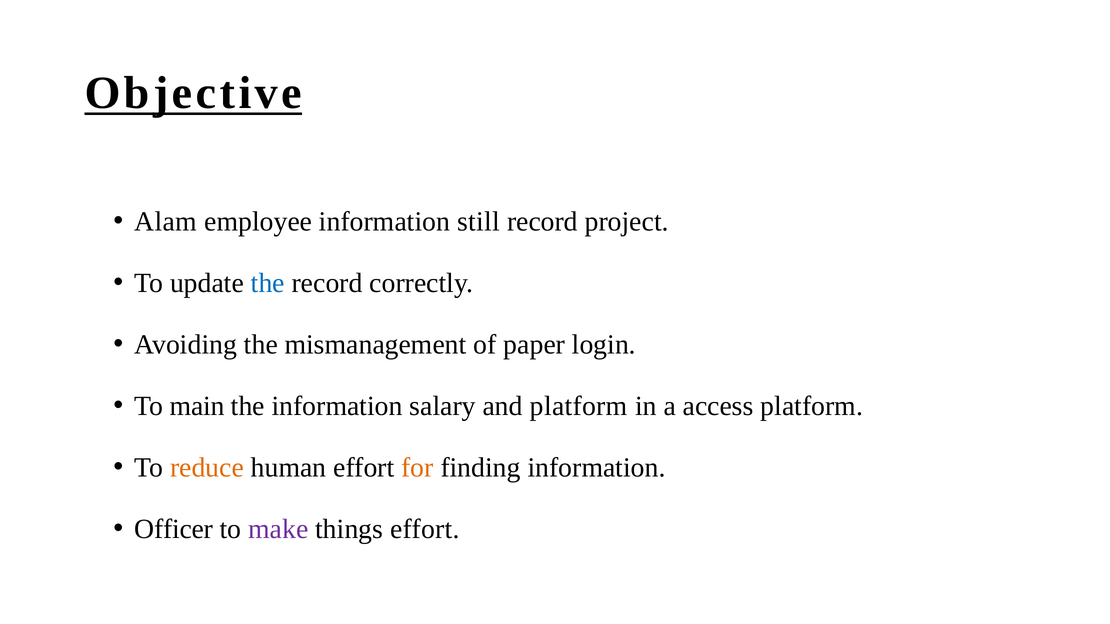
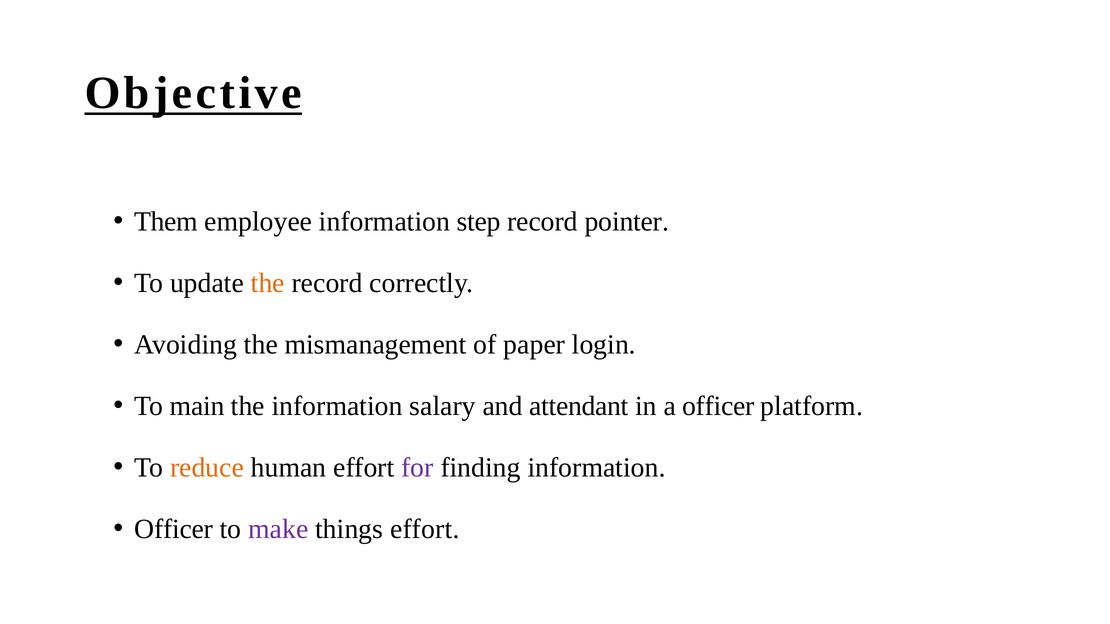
Alam: Alam -> Them
still: still -> step
project: project -> pointer
the at (268, 283) colour: blue -> orange
and platform: platform -> attendant
a access: access -> officer
for colour: orange -> purple
